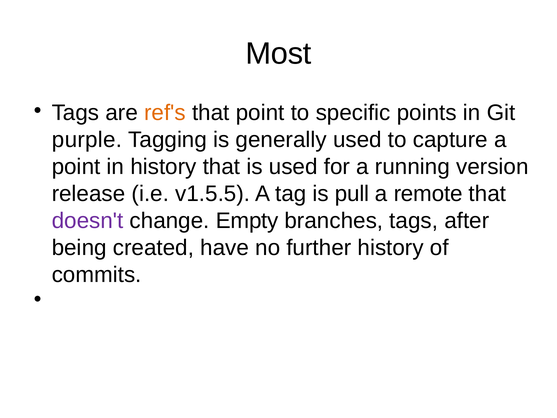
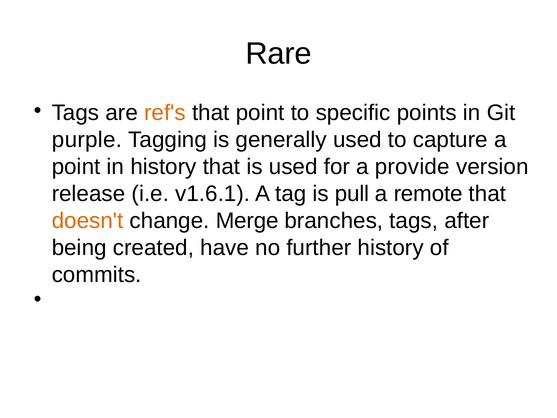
Most: Most -> Rare
running: running -> provide
v1.5.5: v1.5.5 -> v1.6.1
doesn't colour: purple -> orange
Empty: Empty -> Merge
